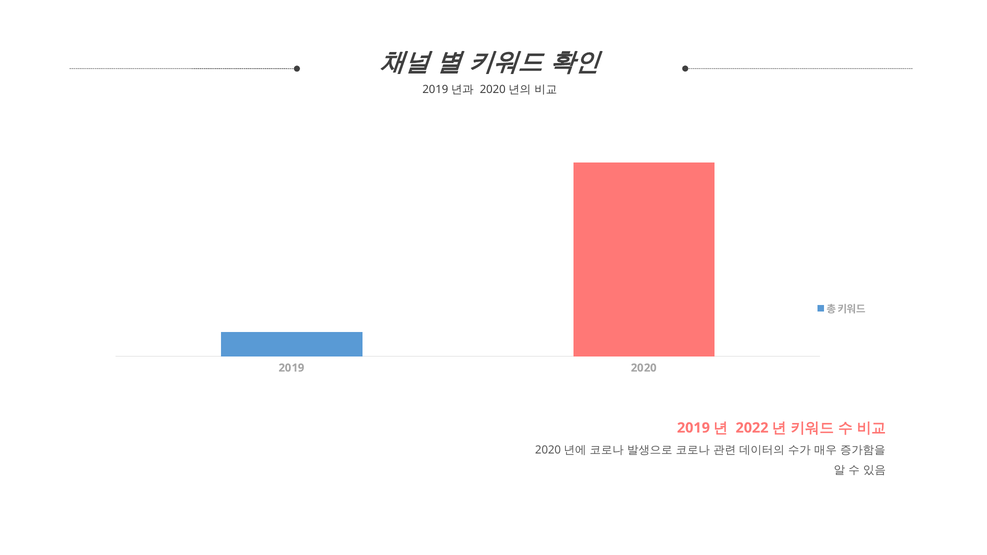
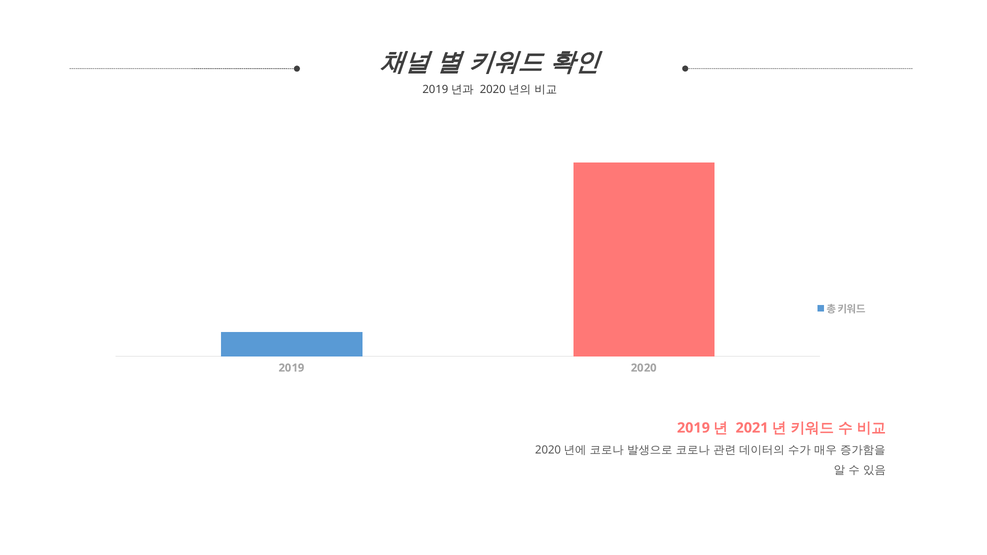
2022: 2022 -> 2021
